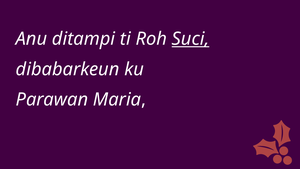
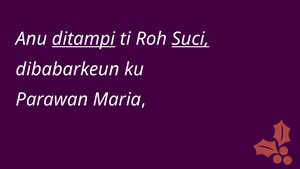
ditampi underline: none -> present
